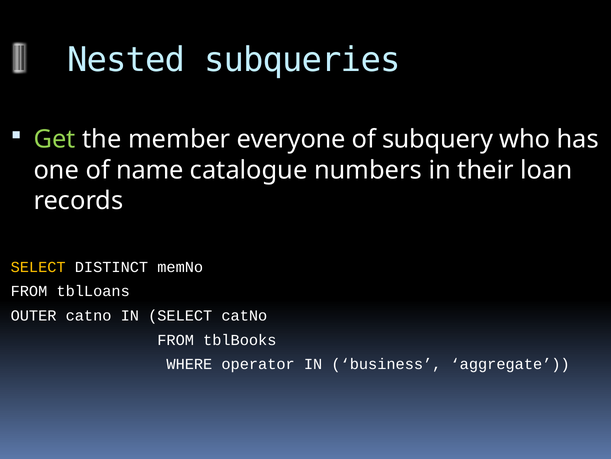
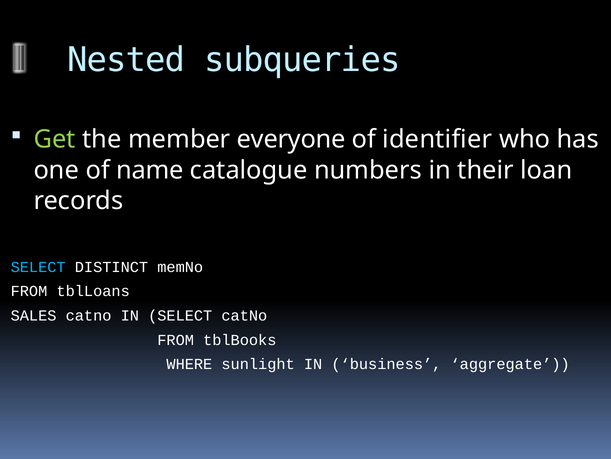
subquery: subquery -> identifier
SELECT at (38, 267) colour: yellow -> light blue
OUTER: OUTER -> SALES
operator: operator -> sunlight
